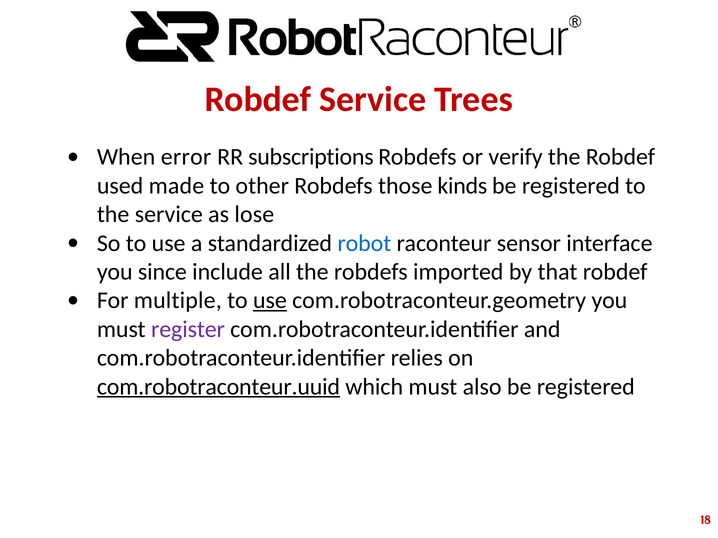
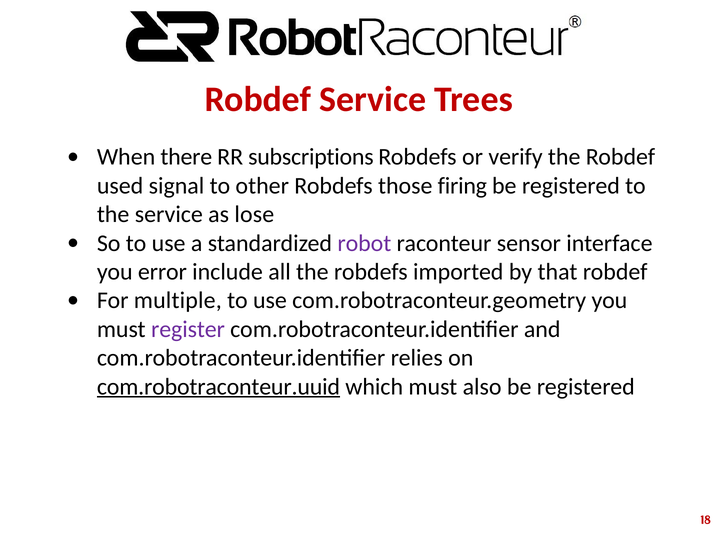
error: error -> there
made: made -> signal
kinds: kinds -> firing
robot colour: blue -> purple
since: since -> error
use at (270, 301) underline: present -> none
